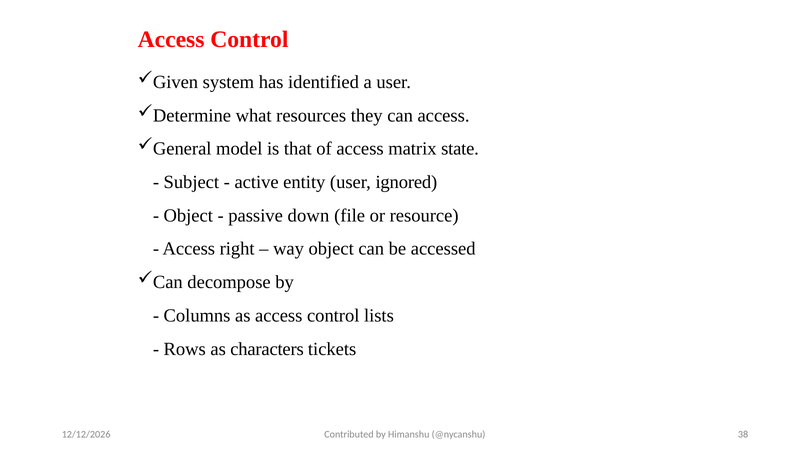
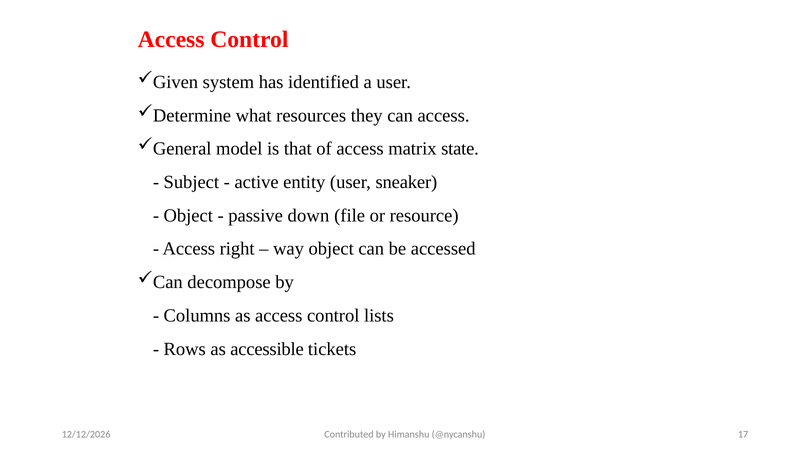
ignored: ignored -> sneaker
characters: characters -> accessible
38: 38 -> 17
